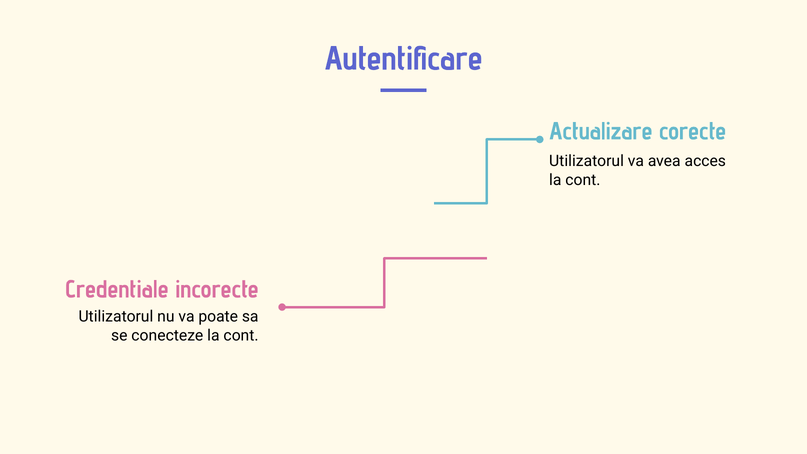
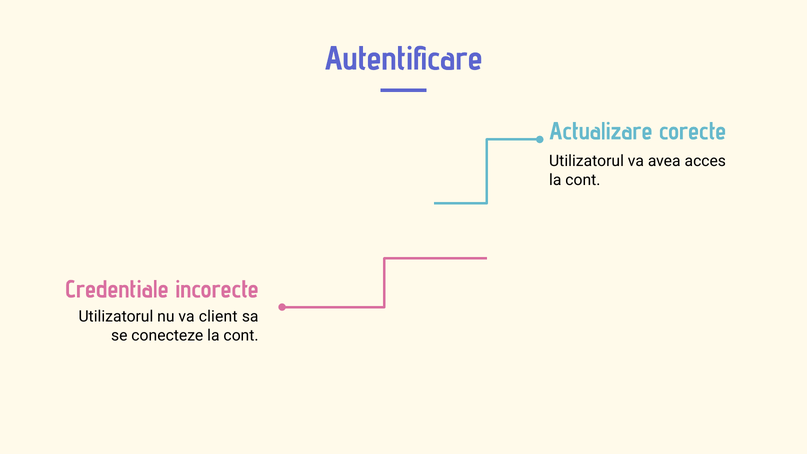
poate: poate -> client
